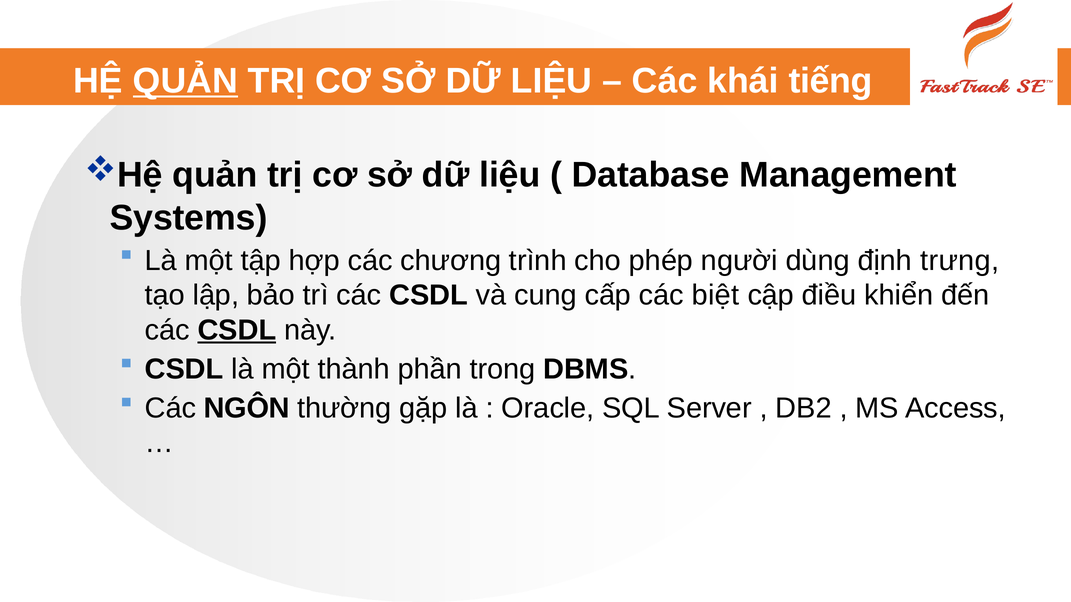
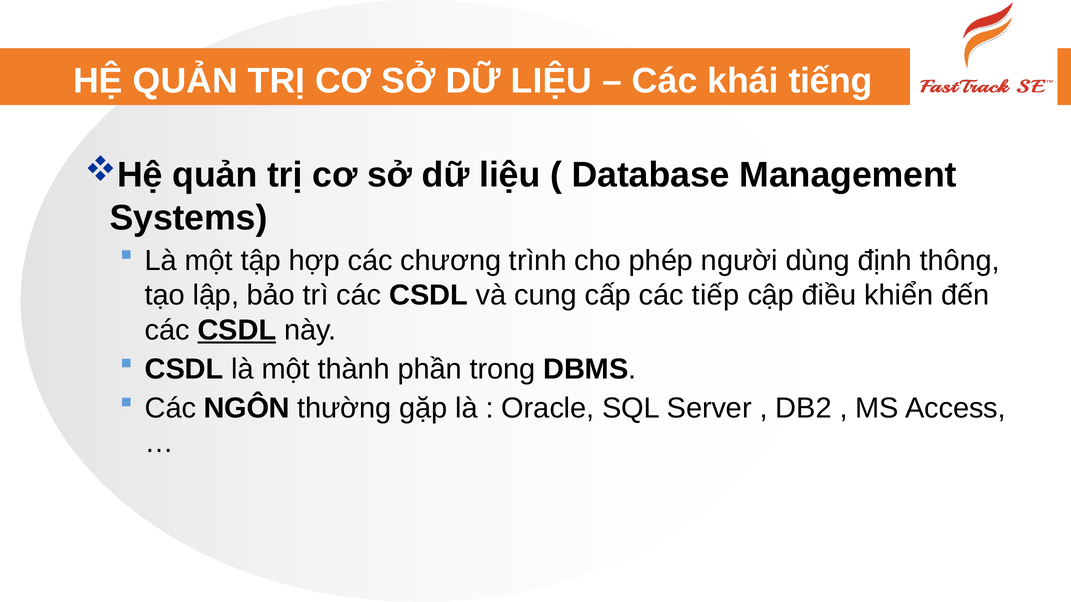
QUẢN at (185, 81) underline: present -> none
trưng: trưng -> thông
biệt: biệt -> tiếp
